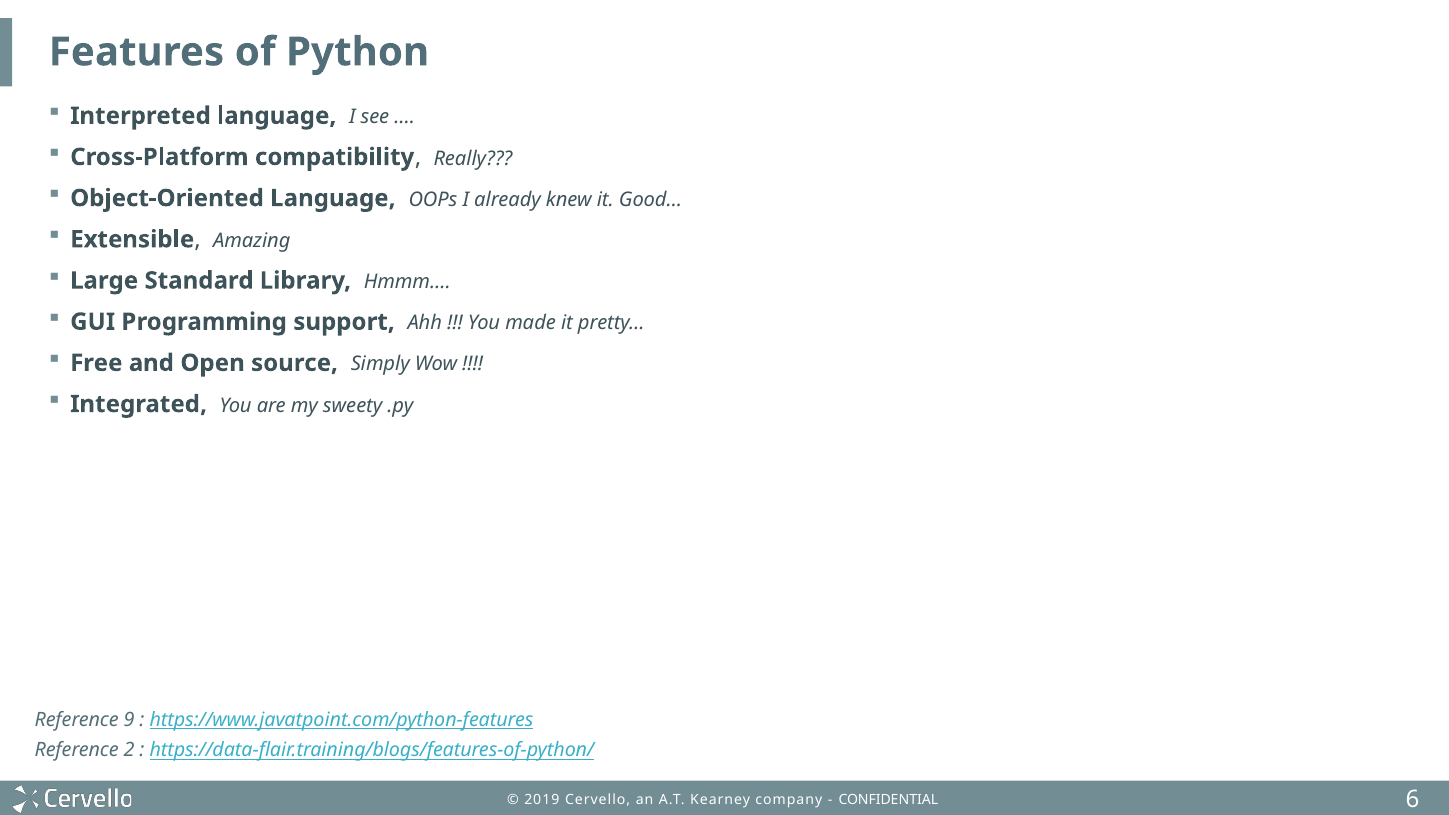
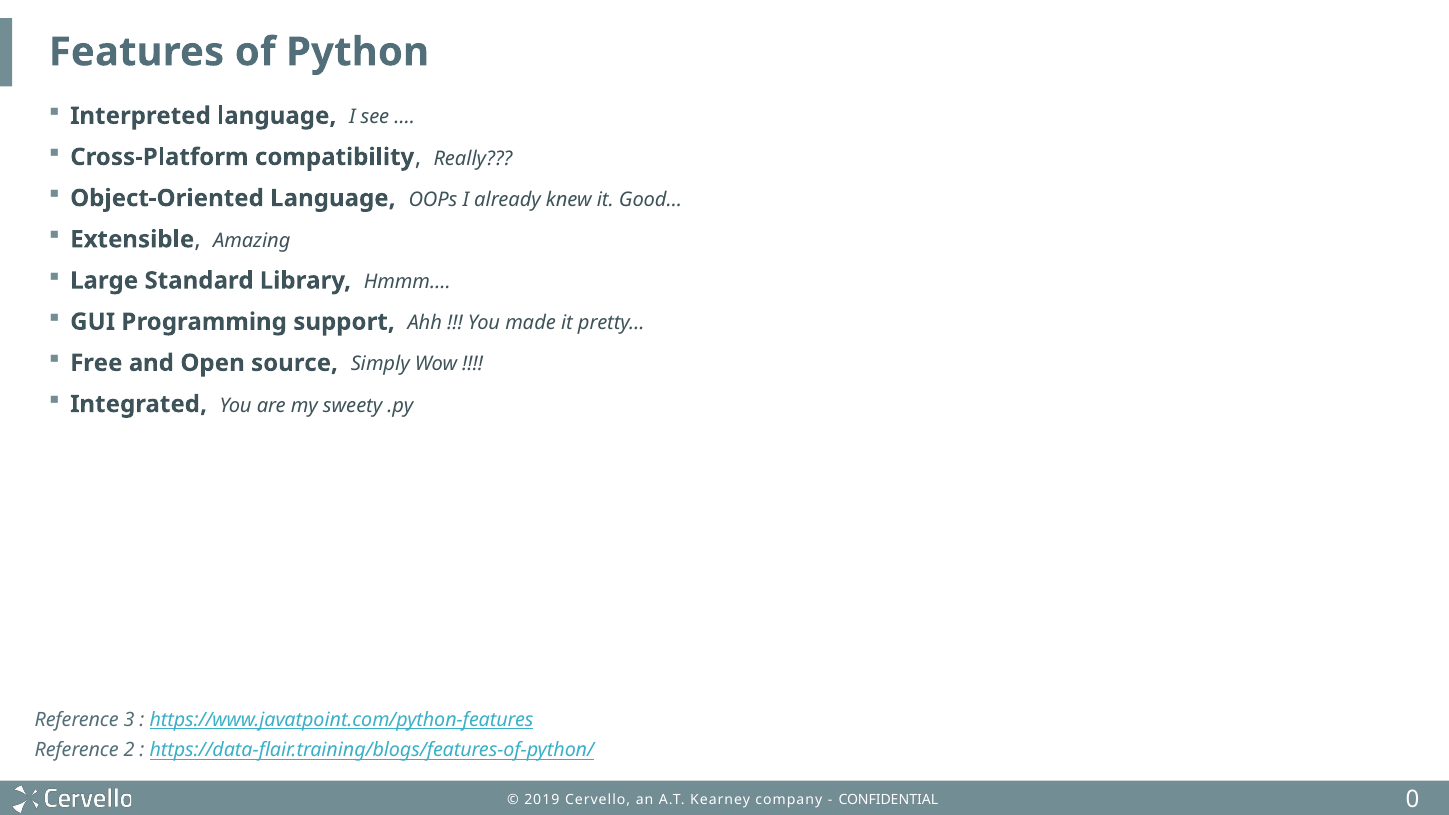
9: 9 -> 3
6: 6 -> 0
